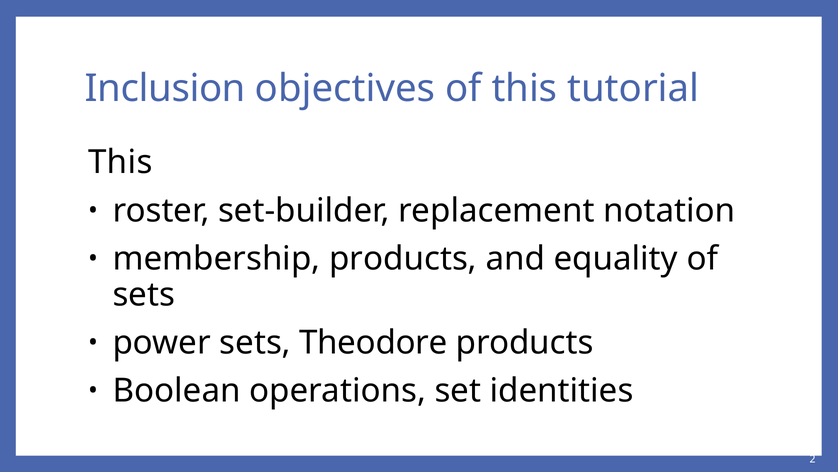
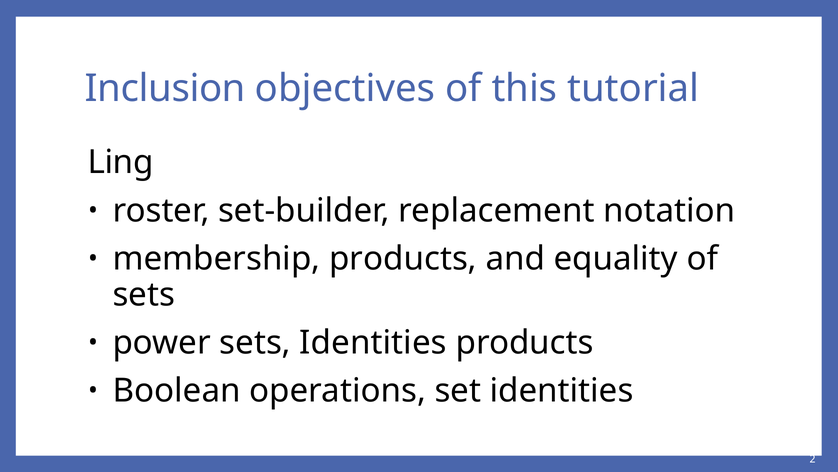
This at (120, 162): This -> Ling
sets Theodore: Theodore -> Identities
